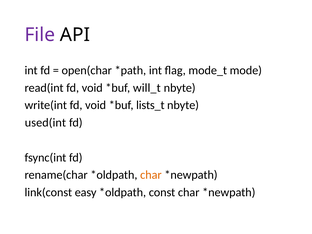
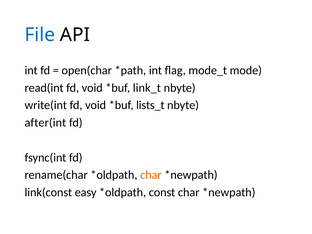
File colour: purple -> blue
will_t: will_t -> link_t
used(int: used(int -> after(int
